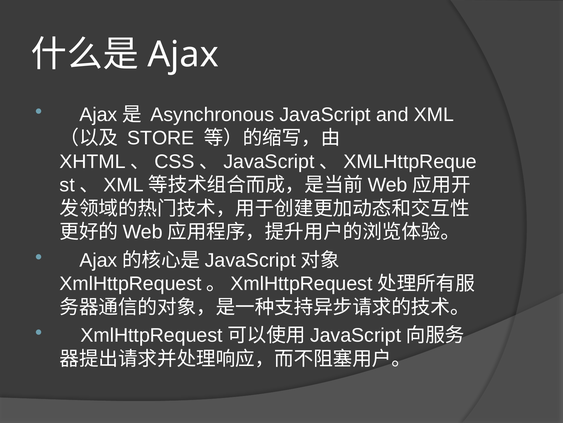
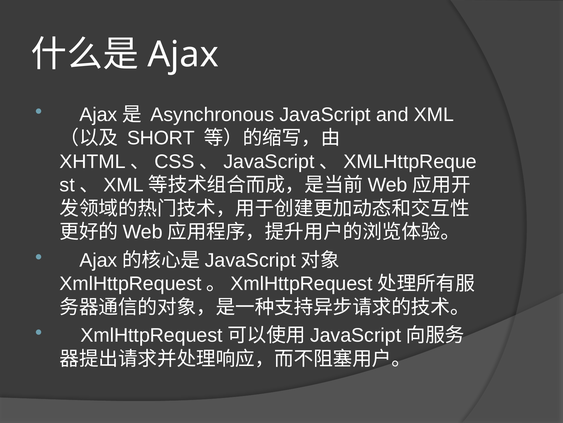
STORE: STORE -> SHORT
